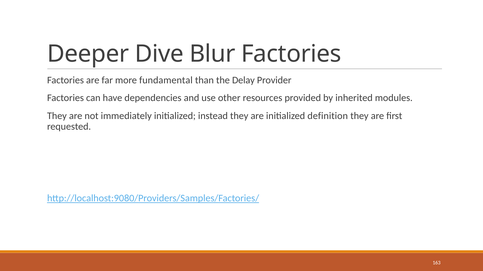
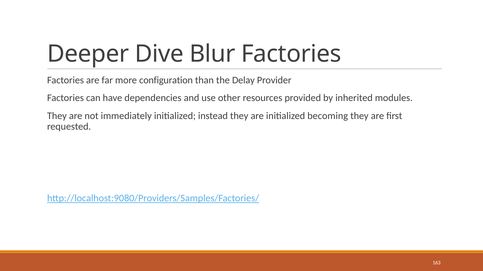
fundamental: fundamental -> configuration
definition: definition -> becoming
